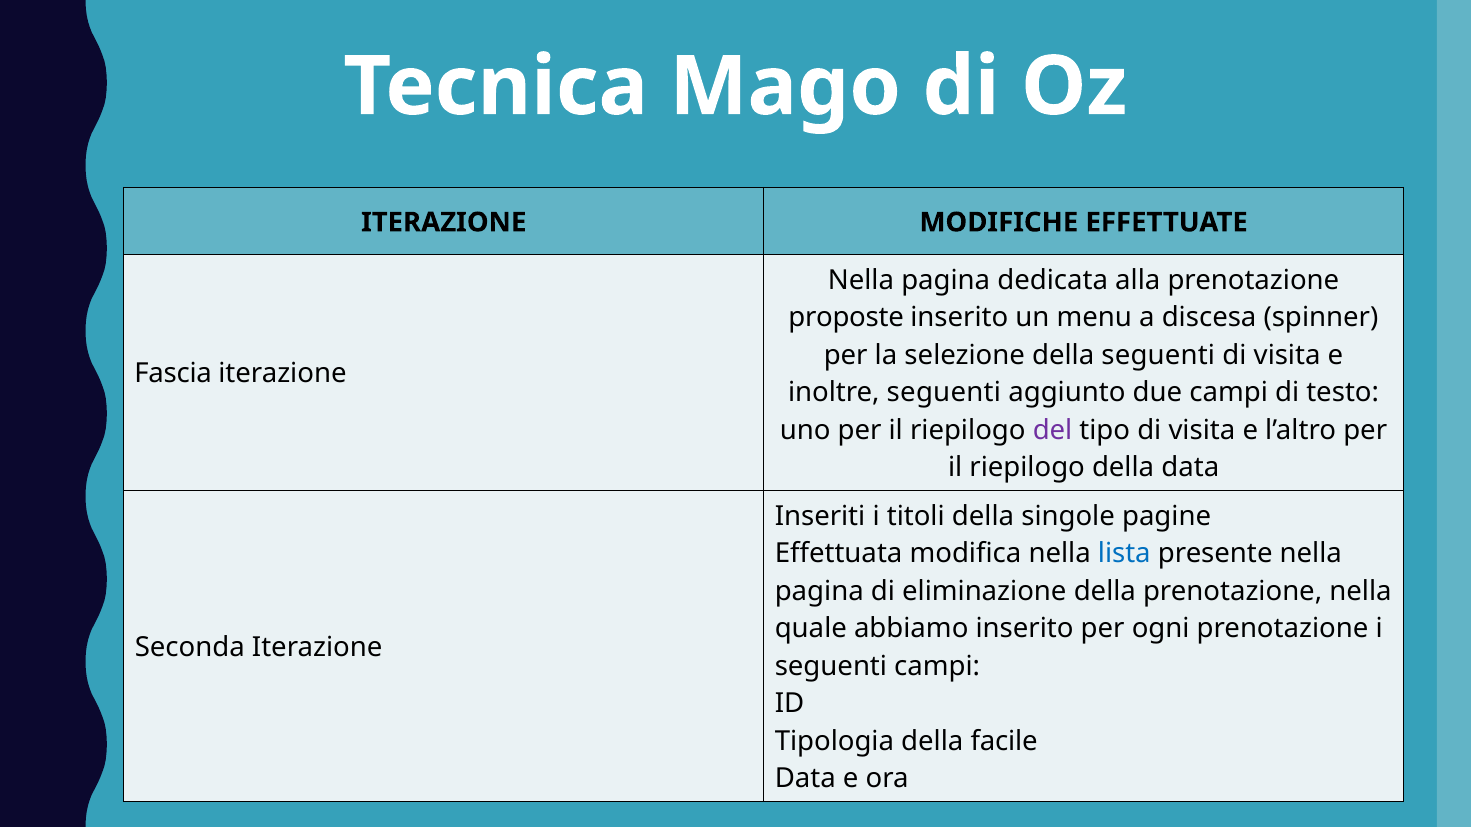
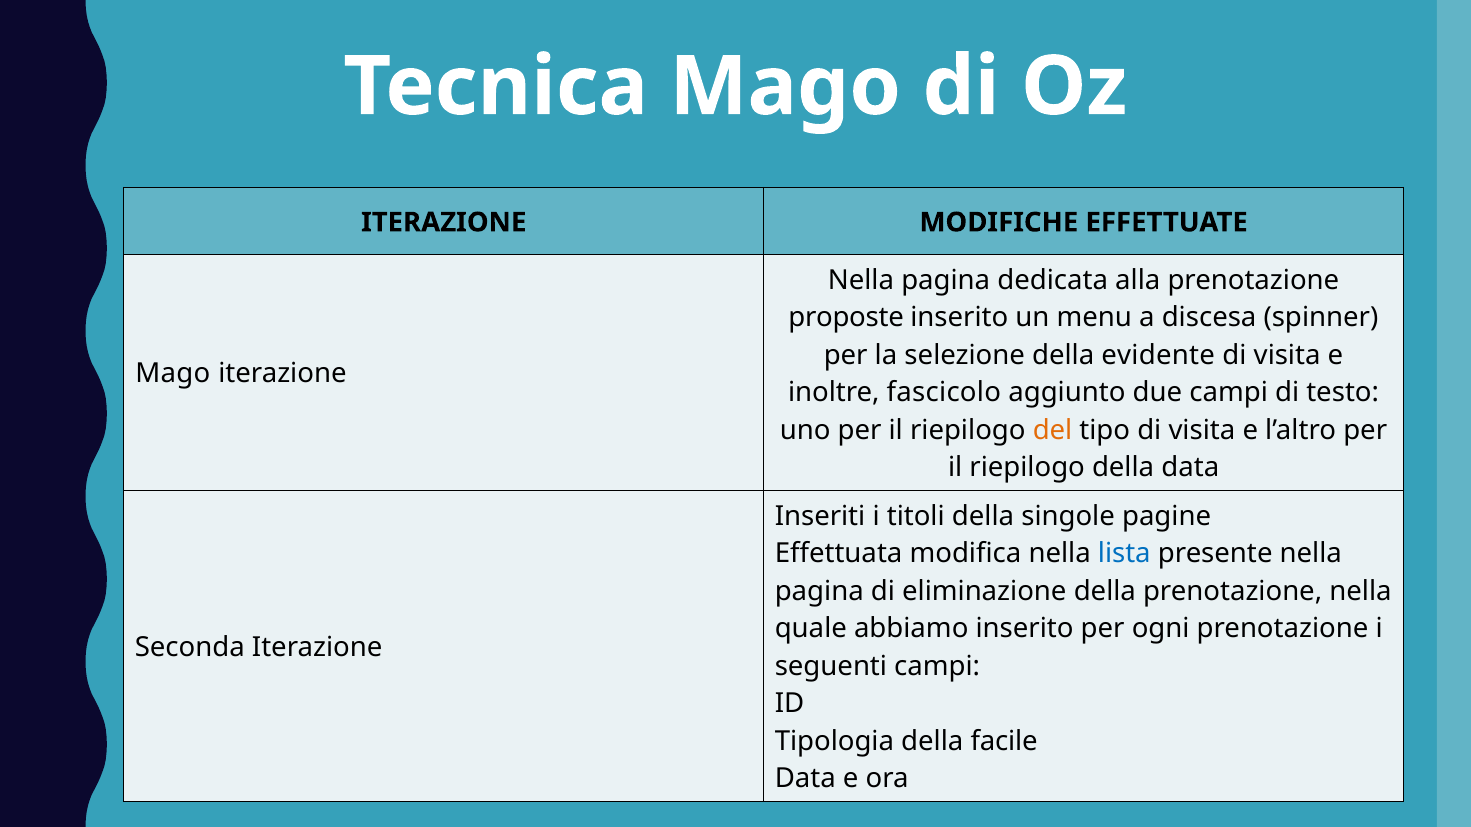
della seguenti: seguenti -> evidente
Fascia at (173, 374): Fascia -> Mago
inoltre seguenti: seguenti -> fascicolo
del colour: purple -> orange
